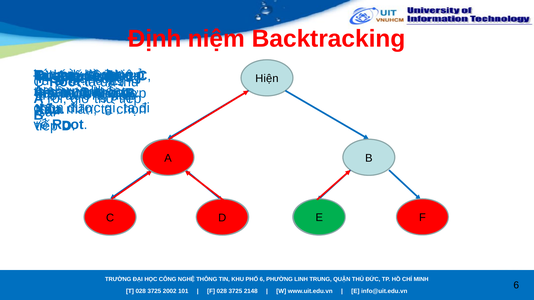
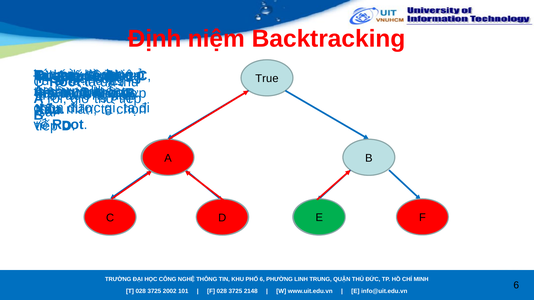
Hiện: Hiện -> True
